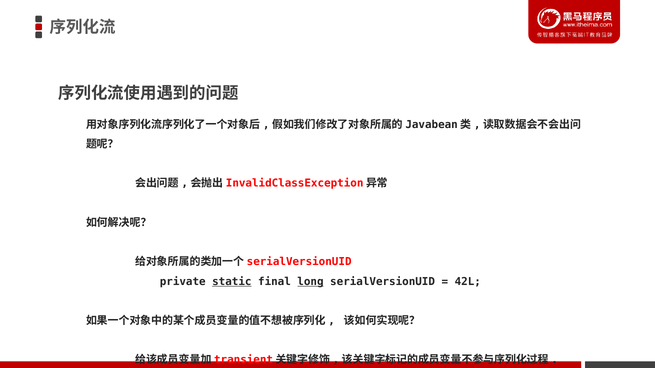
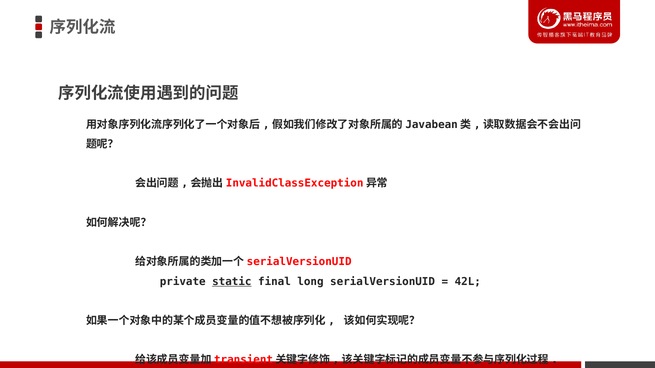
long underline: present -> none
